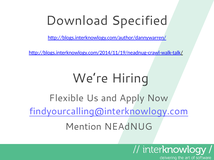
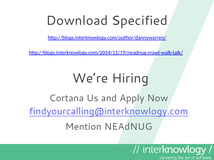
Flexible: Flexible -> Cortana
